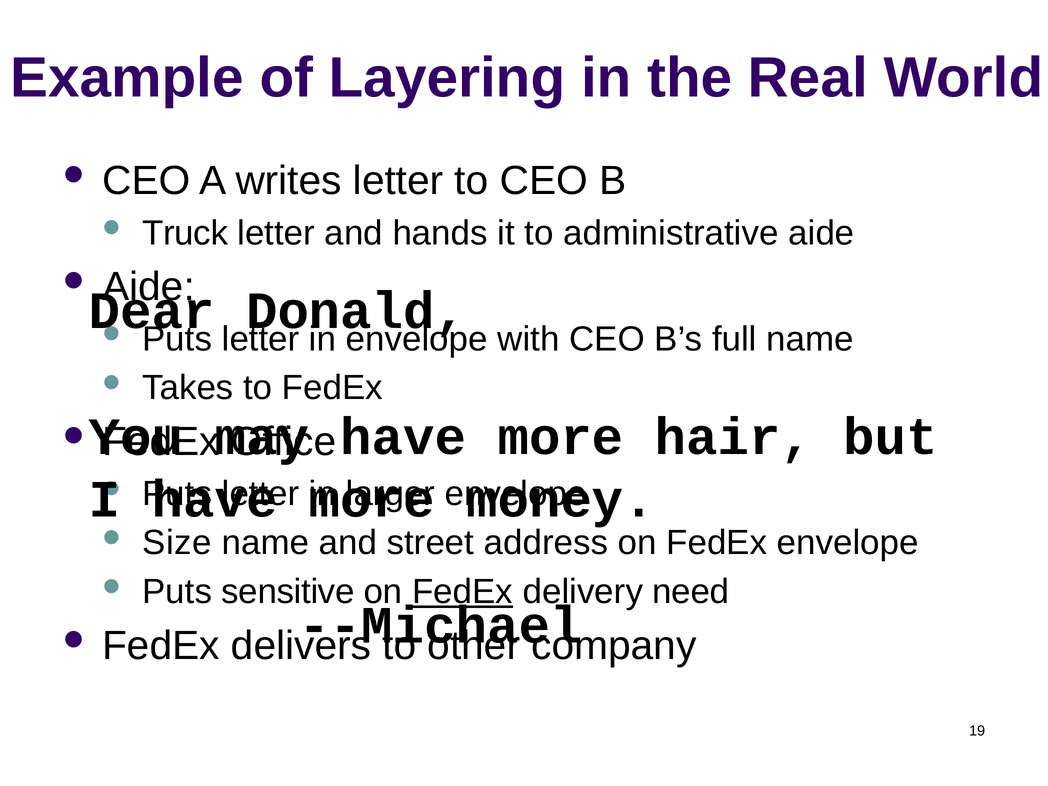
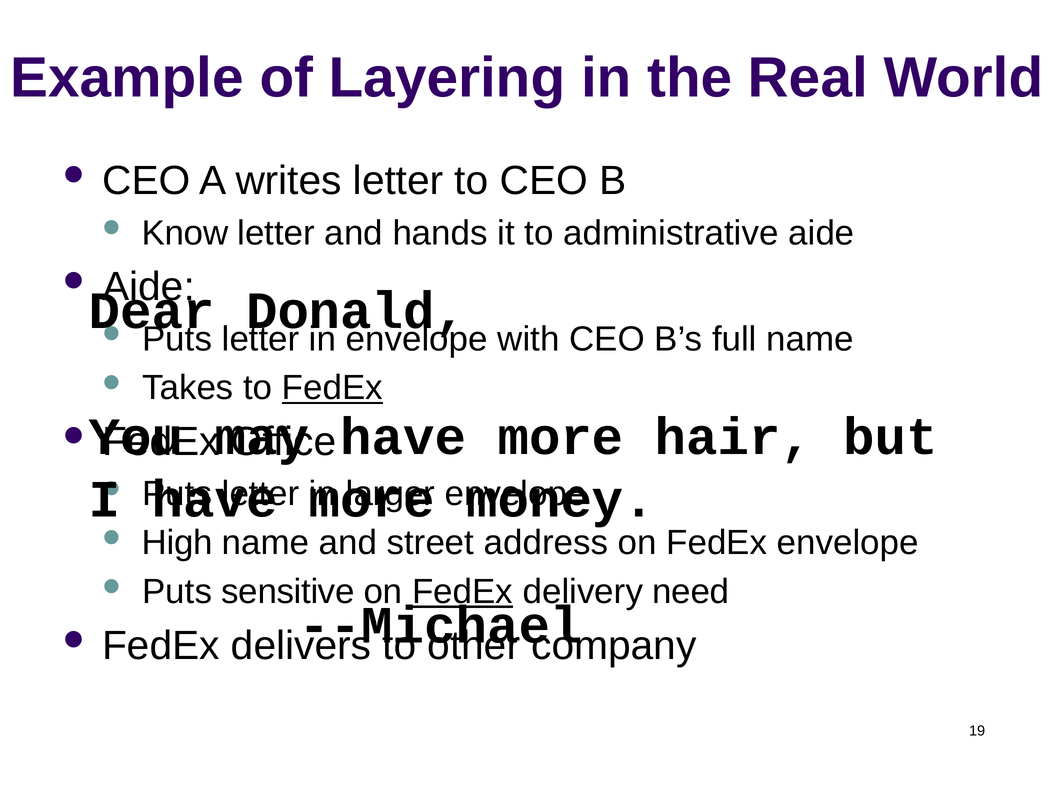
Truck: Truck -> Know
FedEx at (332, 388) underline: none -> present
Size: Size -> High
